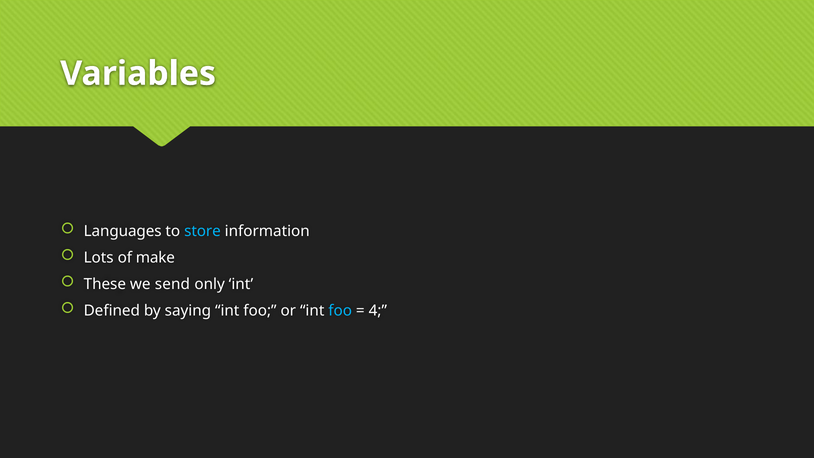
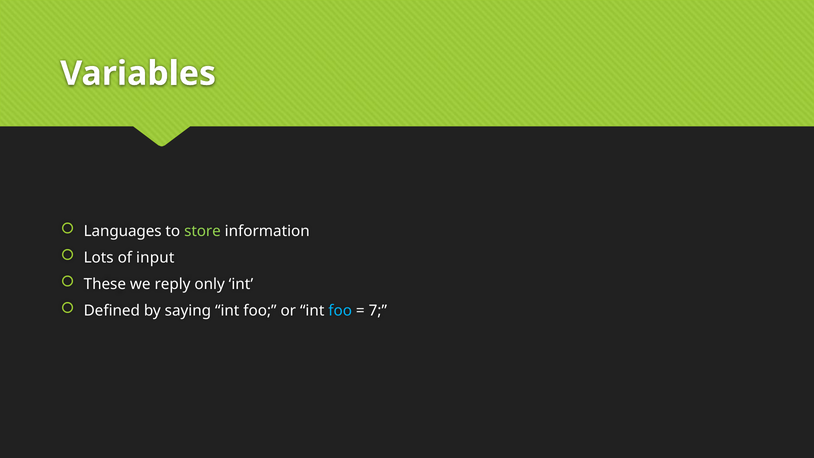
store colour: light blue -> light green
make: make -> input
send: send -> reply
4: 4 -> 7
